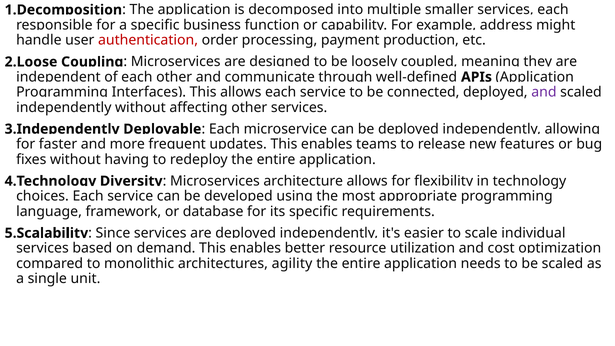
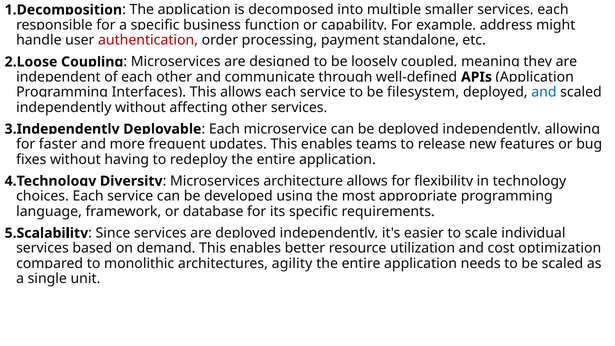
production: production -> standalone
connected: connected -> filesystem
and at (544, 92) colour: purple -> blue
